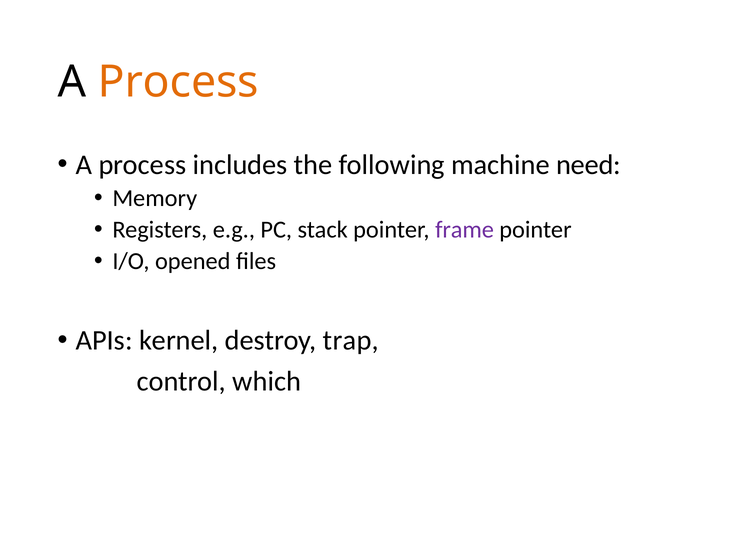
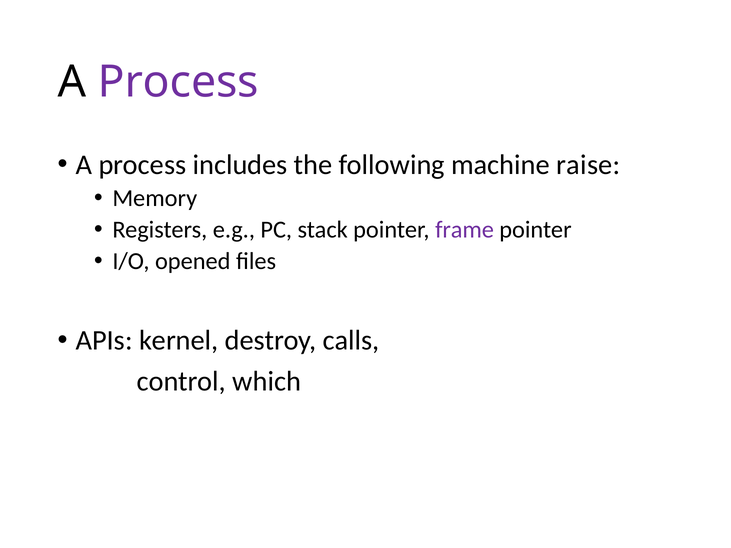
Process at (178, 82) colour: orange -> purple
need: need -> raise
trap: trap -> calls
